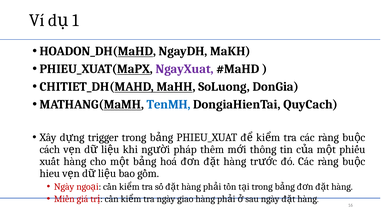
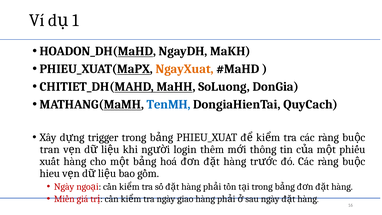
NgayXuat colour: purple -> orange
cách: cách -> tran
pháp: pháp -> login
